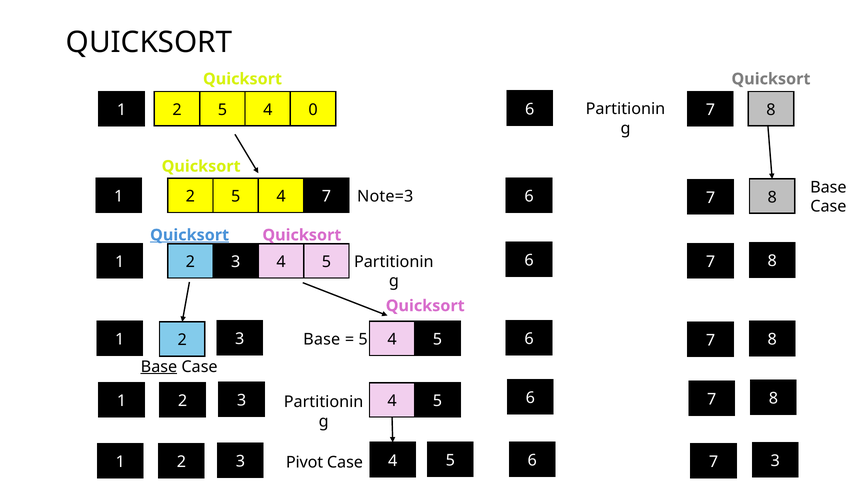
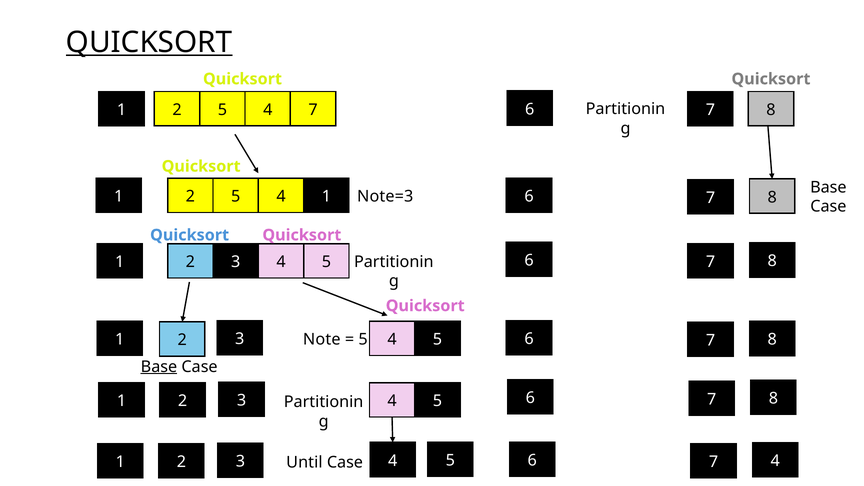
QUICKSORT at (149, 42) underline: none -> present
2 5 4 0: 0 -> 7
4 7: 7 -> 1
Quicksort at (190, 235) underline: present -> none
Base at (322, 339): Base -> Note
Pivot: Pivot -> Until
Case 5 3: 3 -> 4
